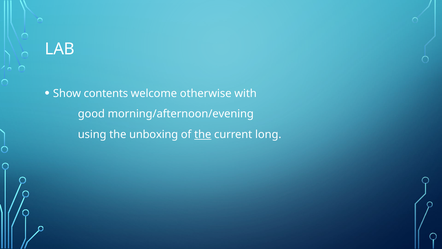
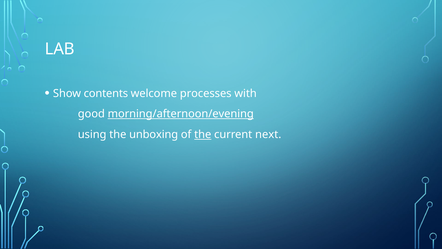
otherwise: otherwise -> processes
morning/afternoon/evening underline: none -> present
long: long -> next
